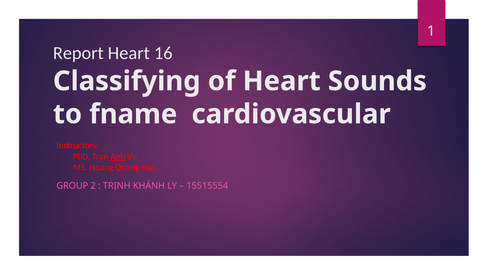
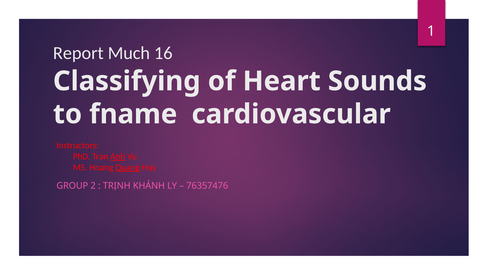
Report Heart: Heart -> Much
Quang underline: none -> present
15515554: 15515554 -> 76357476
